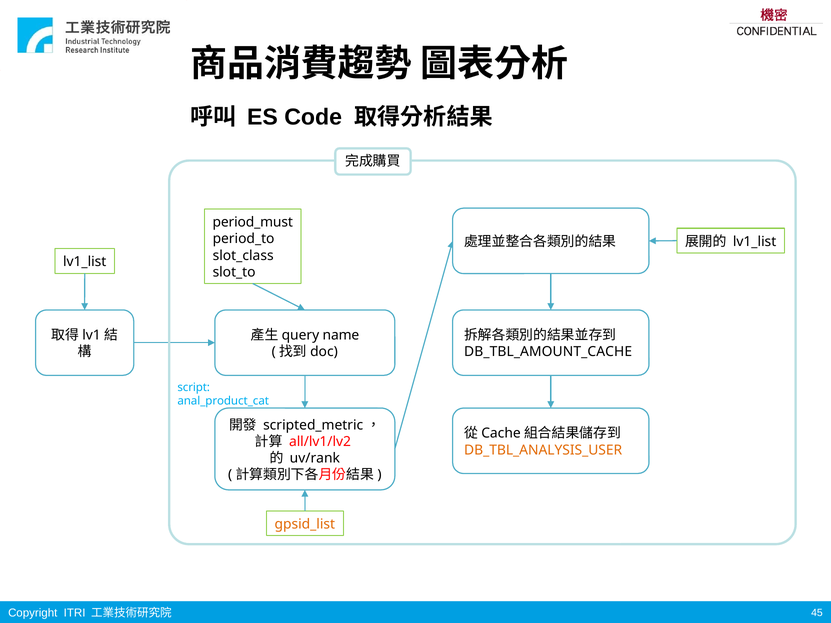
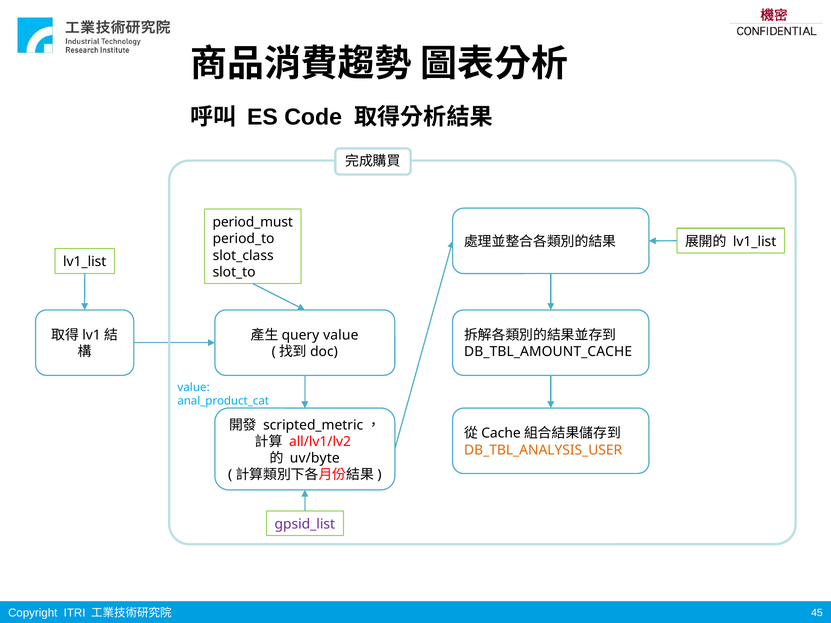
name at (341, 335): name -> value
script at (194, 387): script -> value
uv/rank: uv/rank -> uv/byte
gpsid_list colour: orange -> purple
